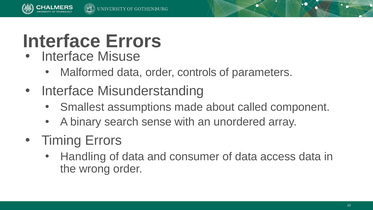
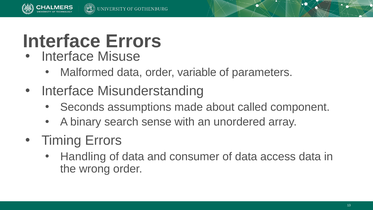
controls: controls -> variable
Smallest: Smallest -> Seconds
